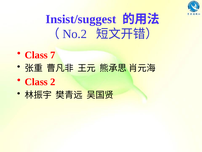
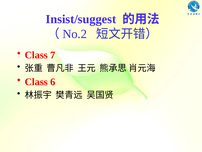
2: 2 -> 6
